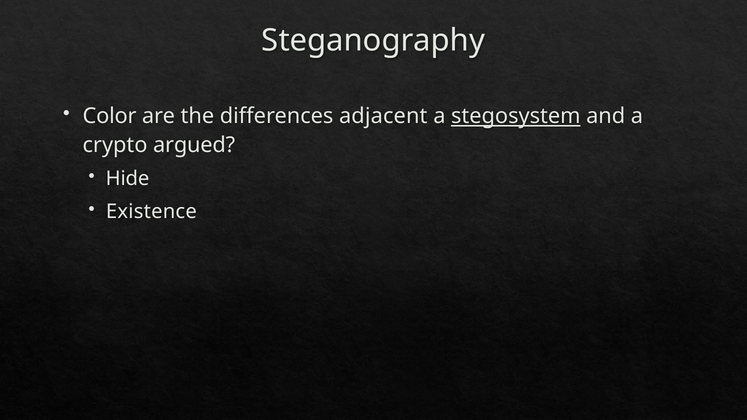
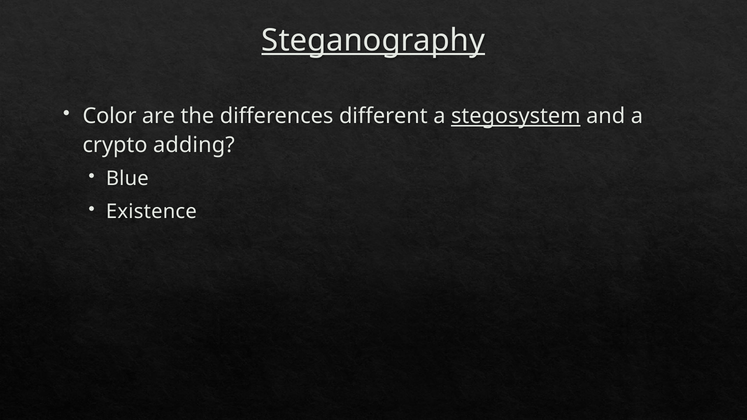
Steganography underline: none -> present
adjacent: adjacent -> different
argued: argued -> adding
Hide: Hide -> Blue
